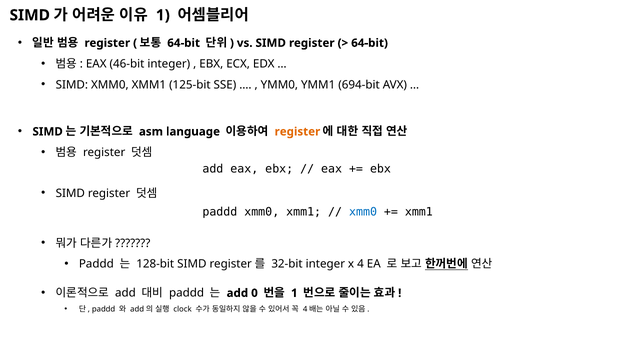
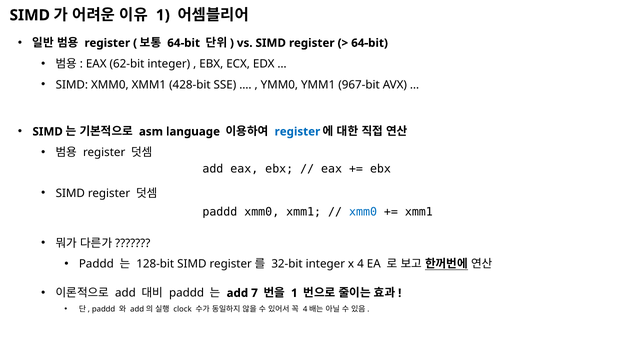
46-bit: 46-bit -> 62-bit
125-bit: 125-bit -> 428-bit
694-bit: 694-bit -> 967-bit
register at (297, 132) colour: orange -> blue
0: 0 -> 7
